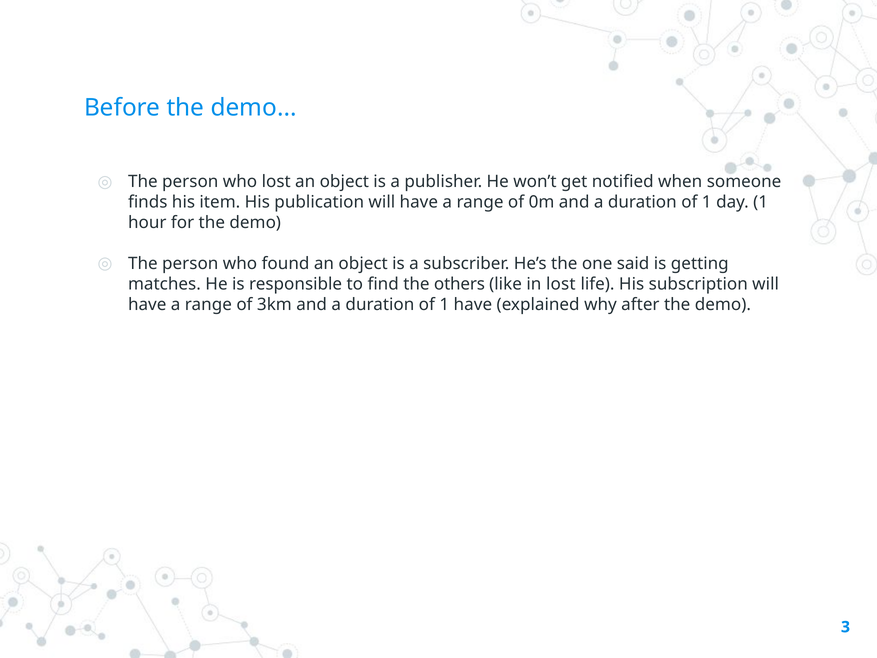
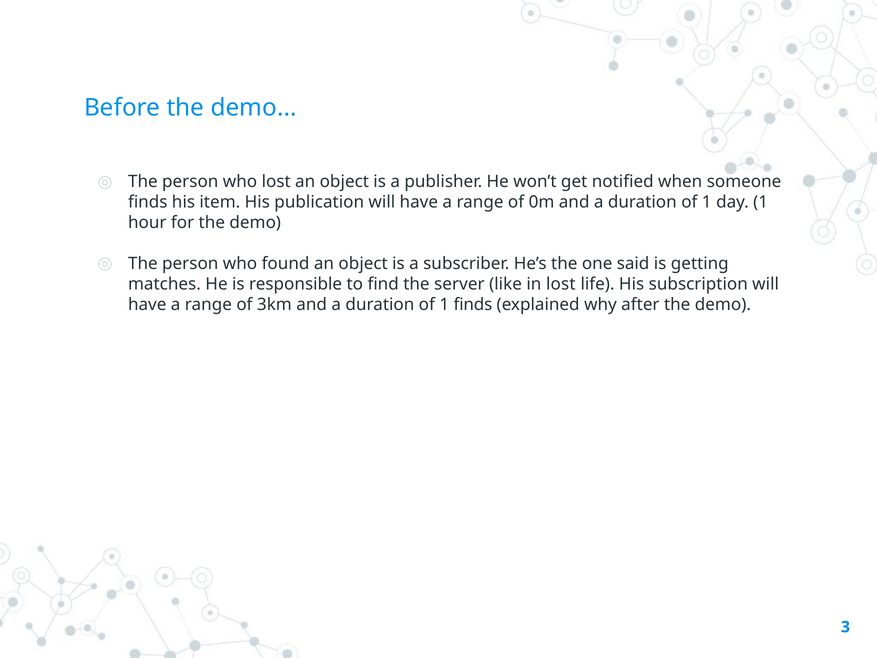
others: others -> server
1 have: have -> finds
